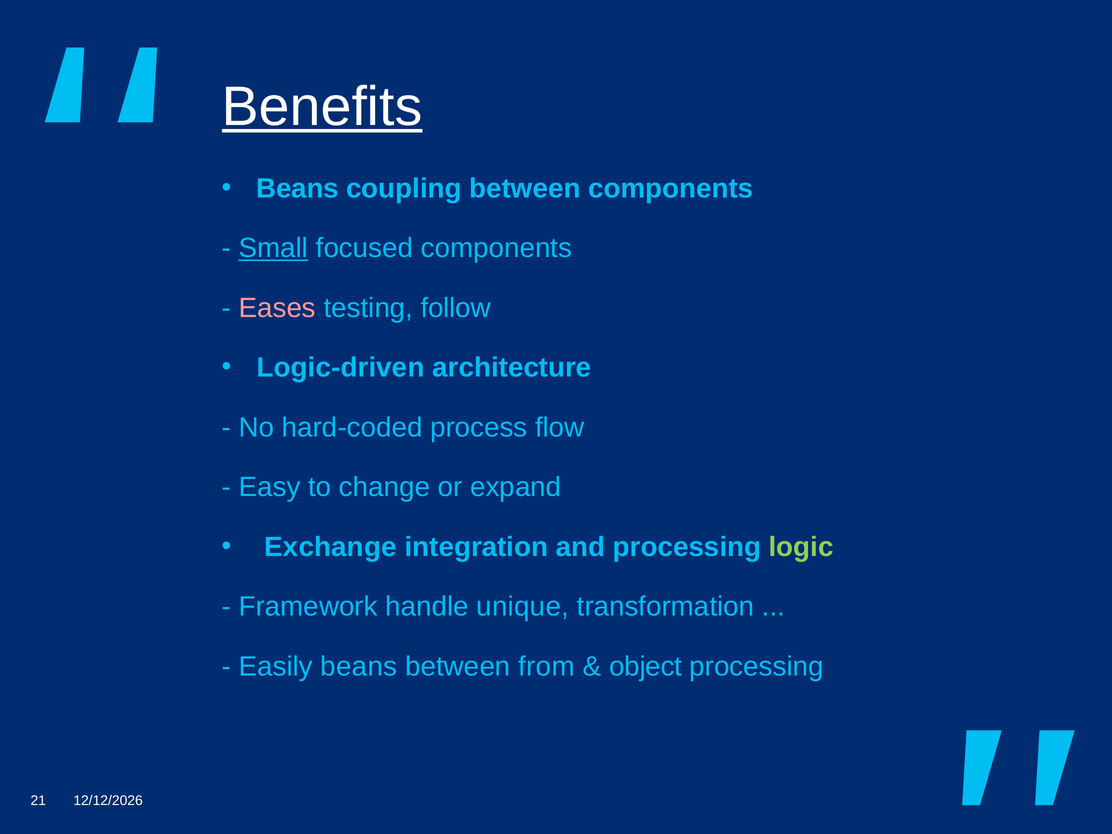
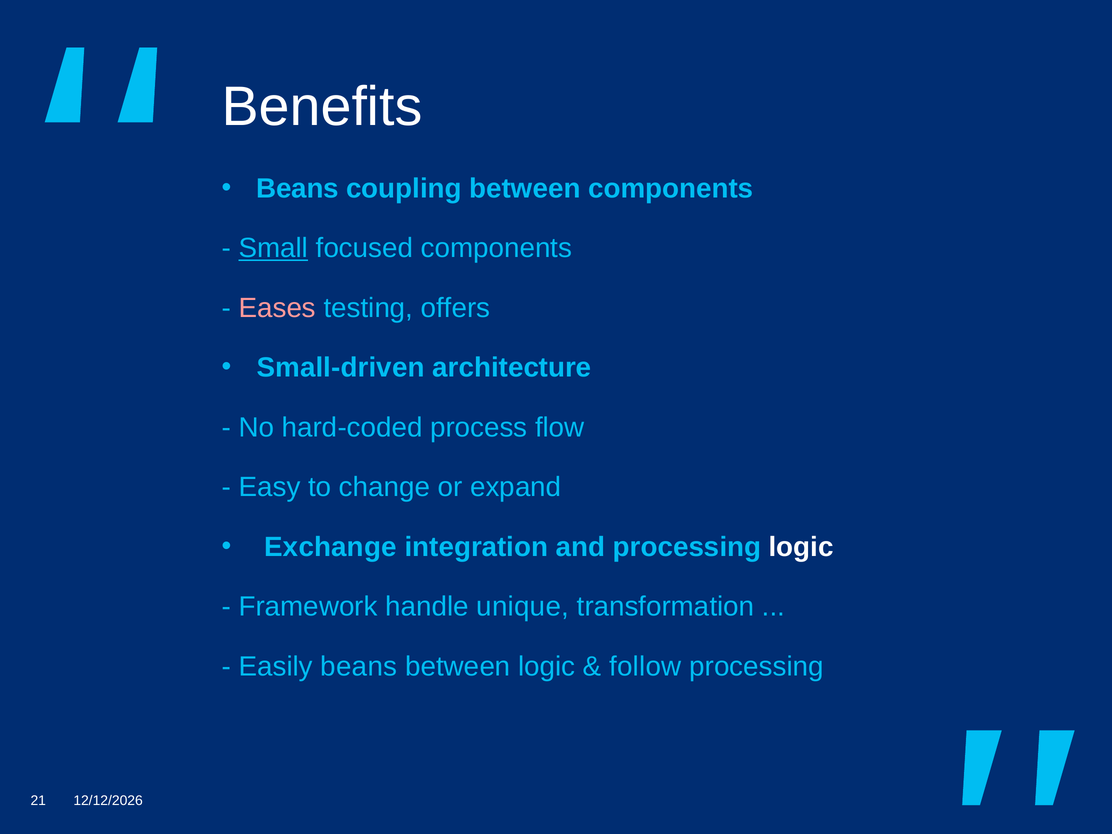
Benefits underline: present -> none
follow: follow -> offers
Logic-driven: Logic-driven -> Small-driven
logic at (801, 547) colour: light green -> white
between from: from -> logic
object: object -> follow
